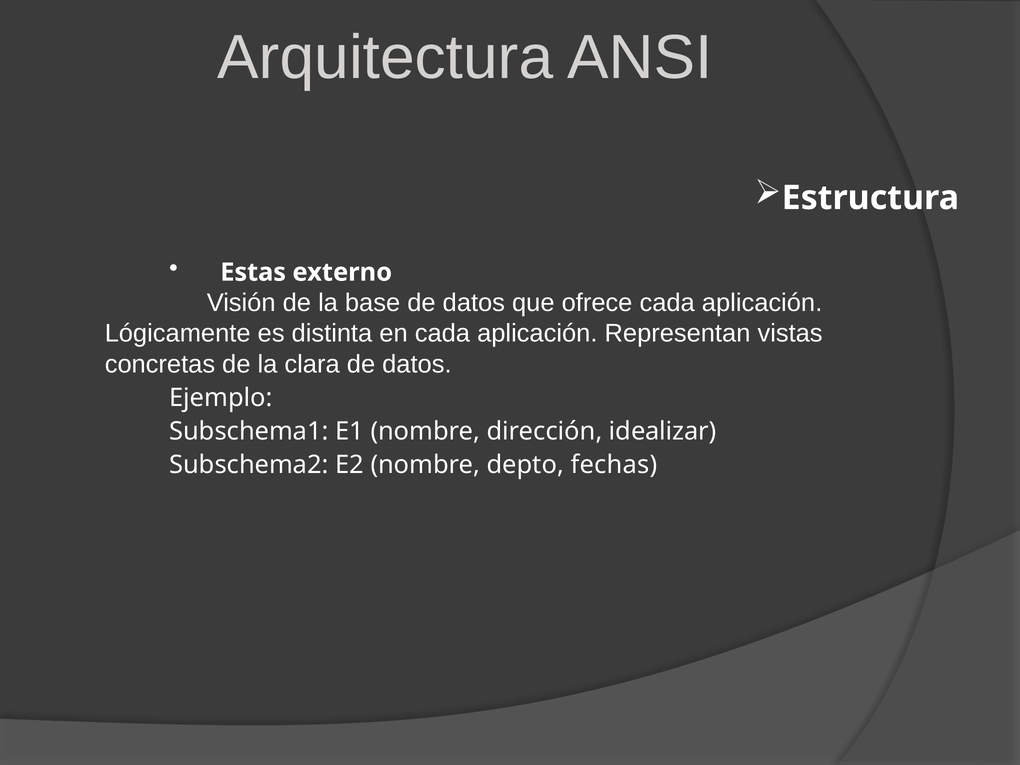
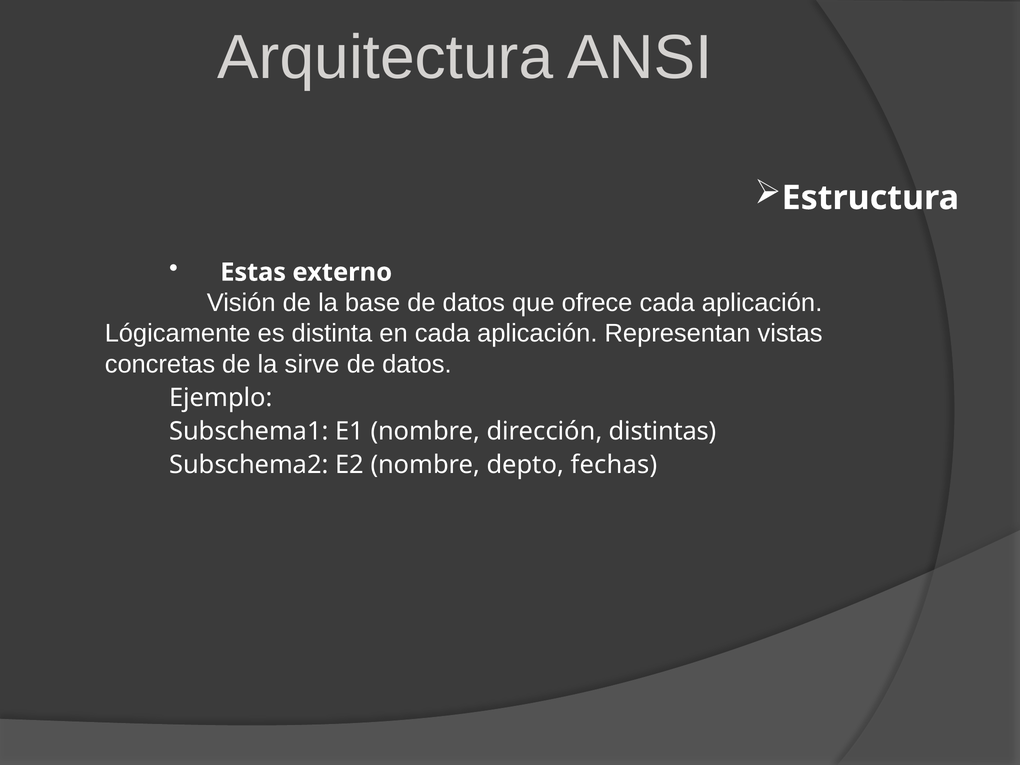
clara: clara -> sirve
idealizar: idealizar -> distintas
